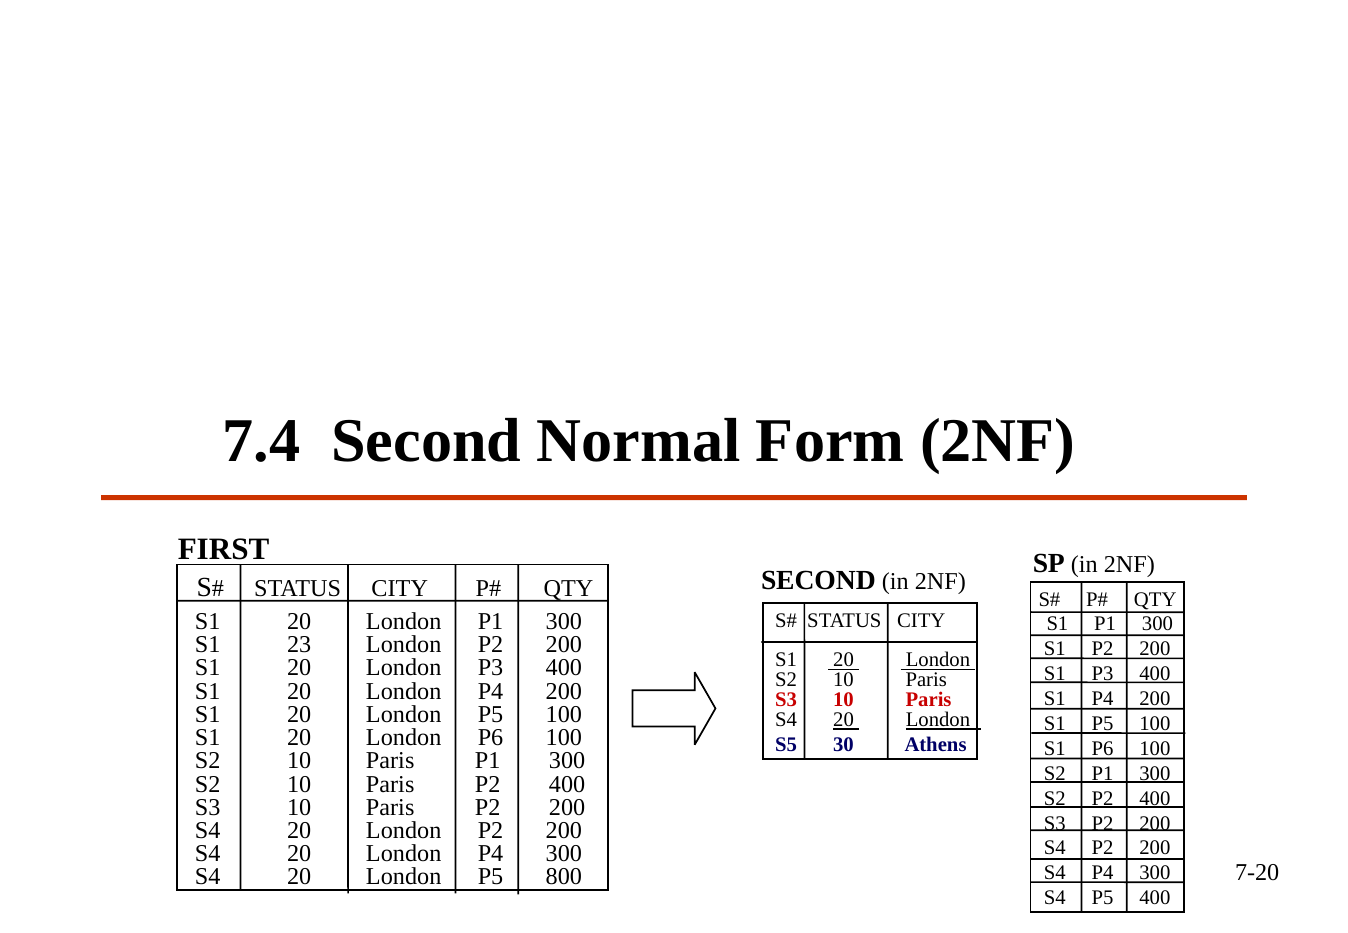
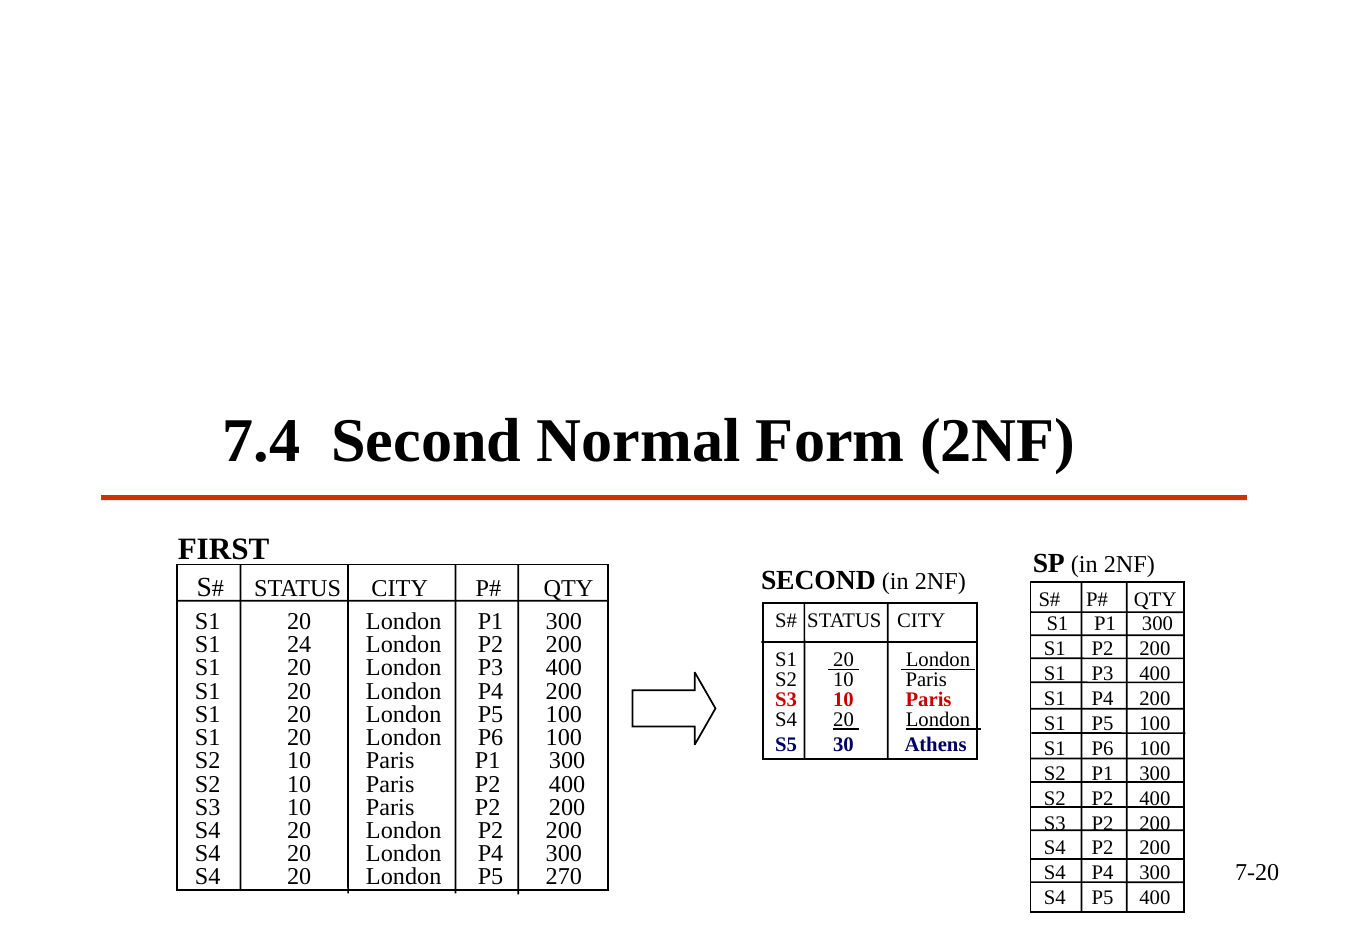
23: 23 -> 24
800: 800 -> 270
